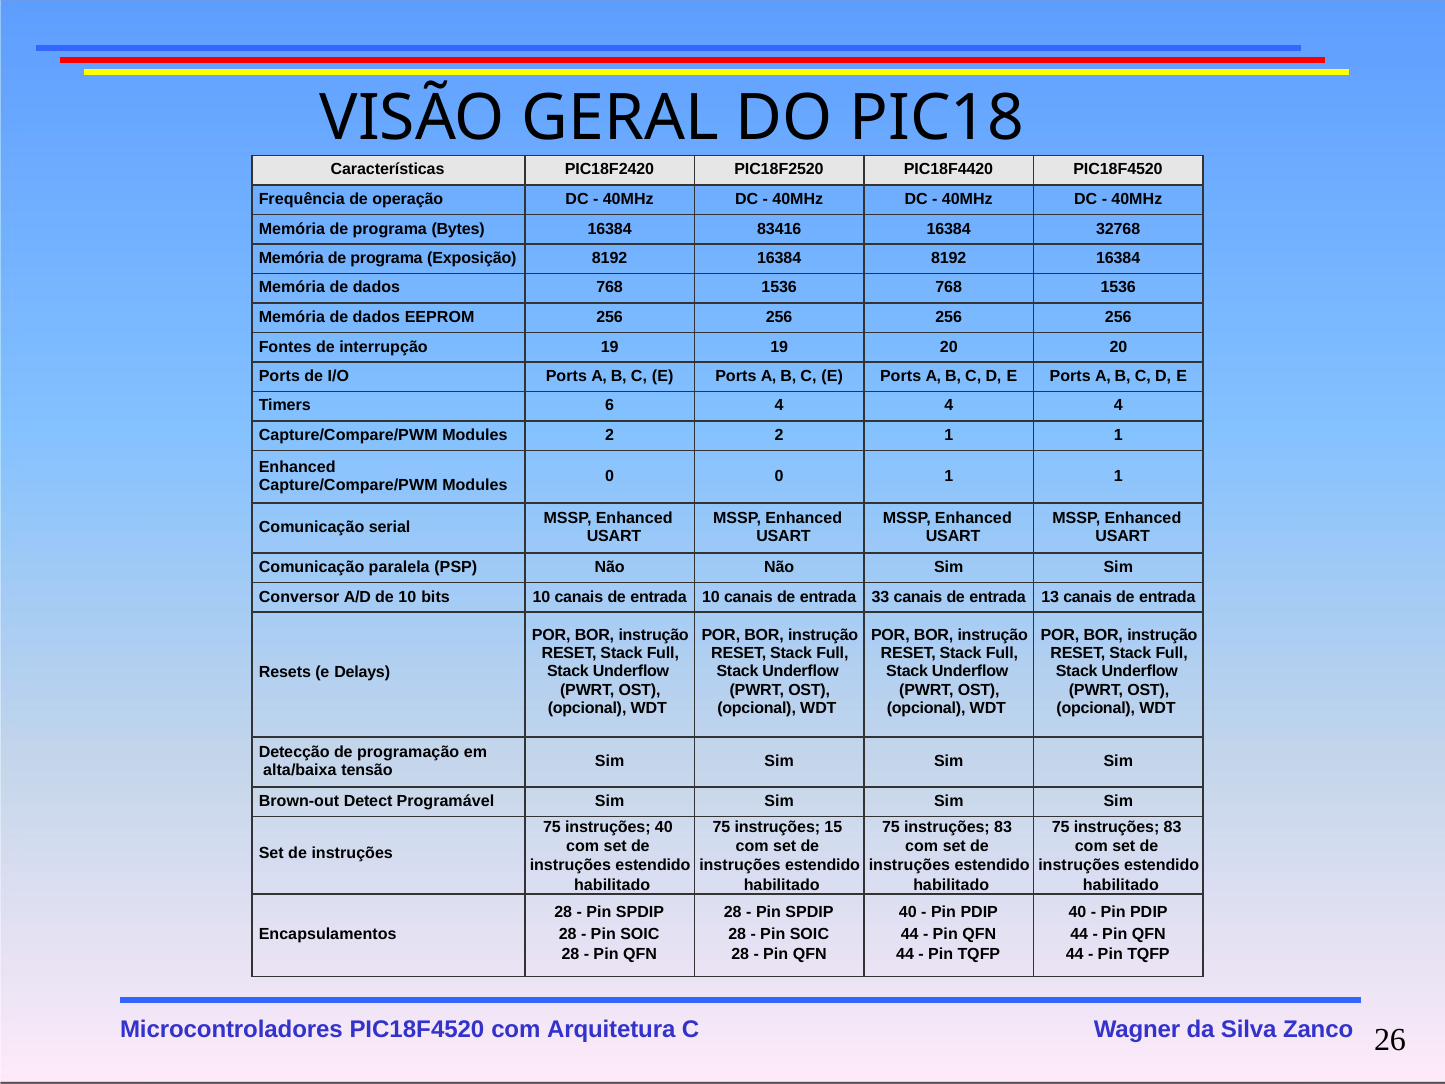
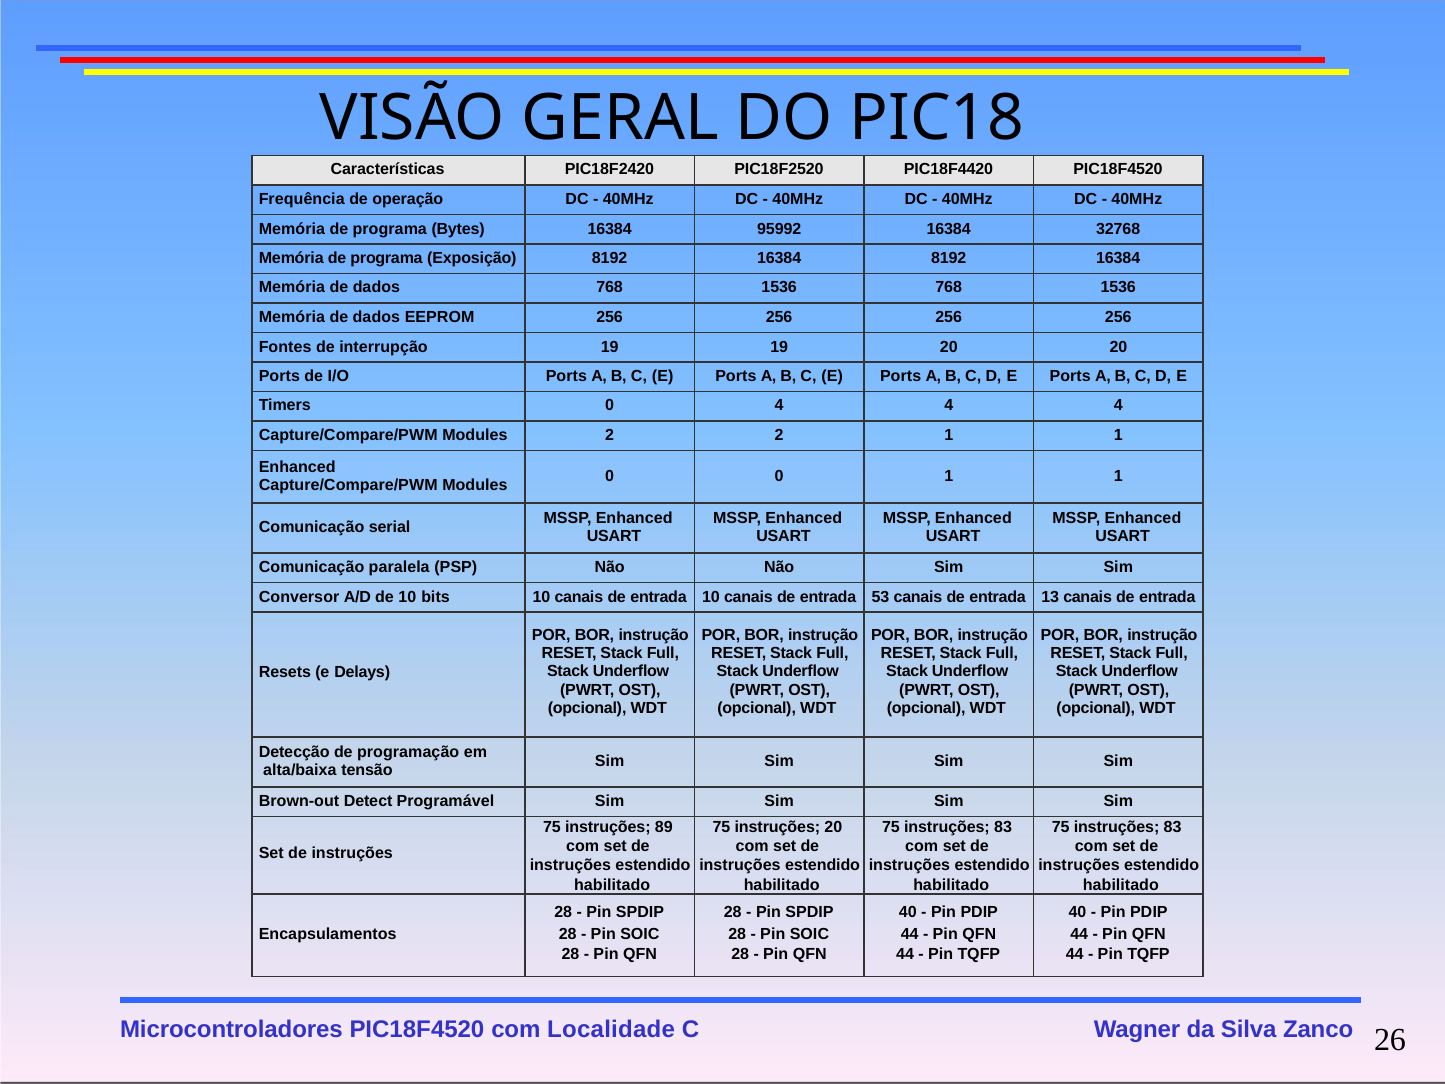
83416: 83416 -> 95992
Timers 6: 6 -> 0
33: 33 -> 53
instruções 40: 40 -> 89
instruções 15: 15 -> 20
Arquitetura: Arquitetura -> Localidade
